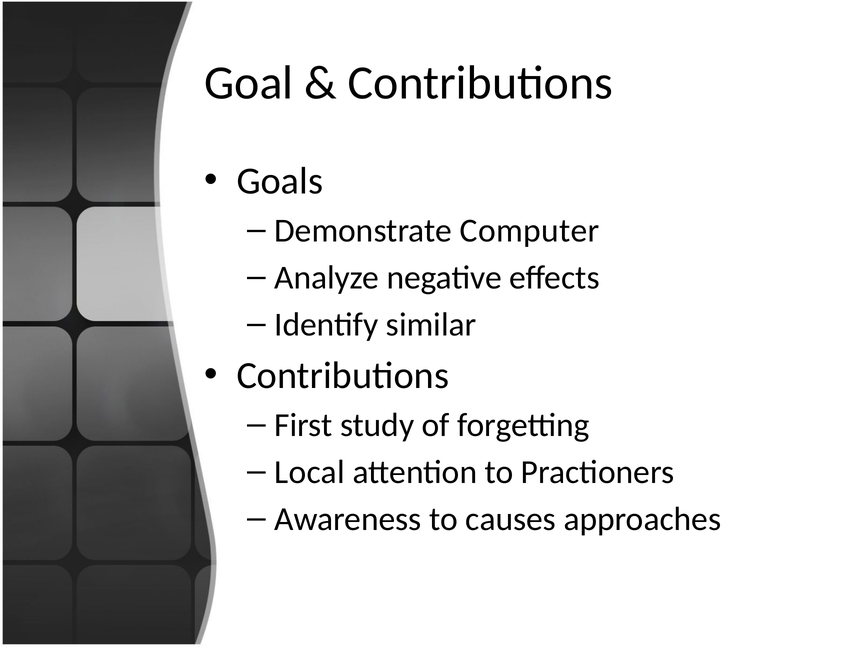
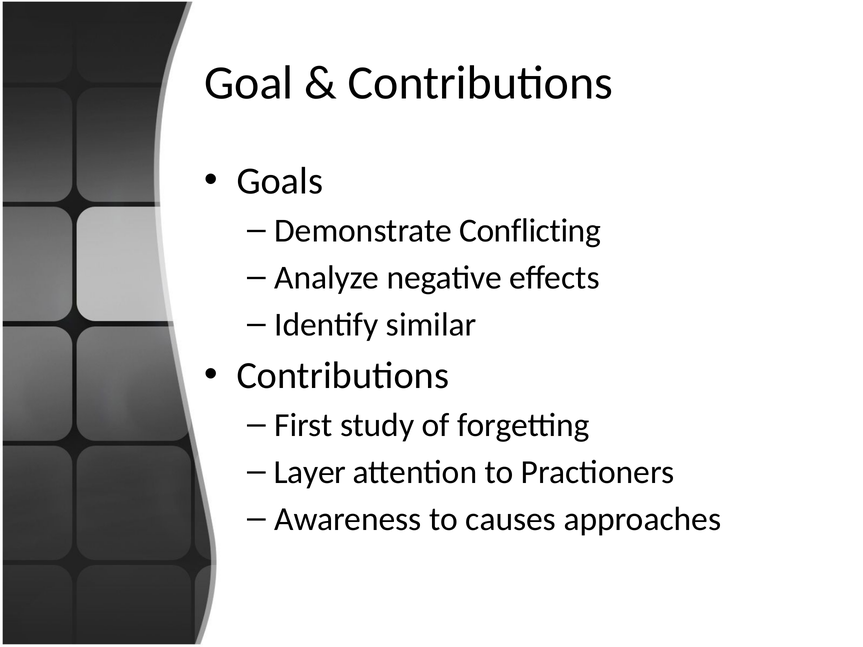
Computer: Computer -> Conflicting
Local: Local -> Layer
